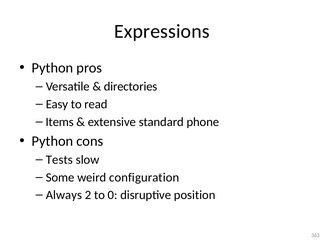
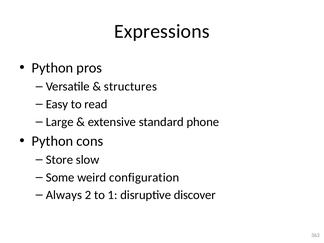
directories: directories -> structures
Items: Items -> Large
Tests: Tests -> Store
0: 0 -> 1
position: position -> discover
